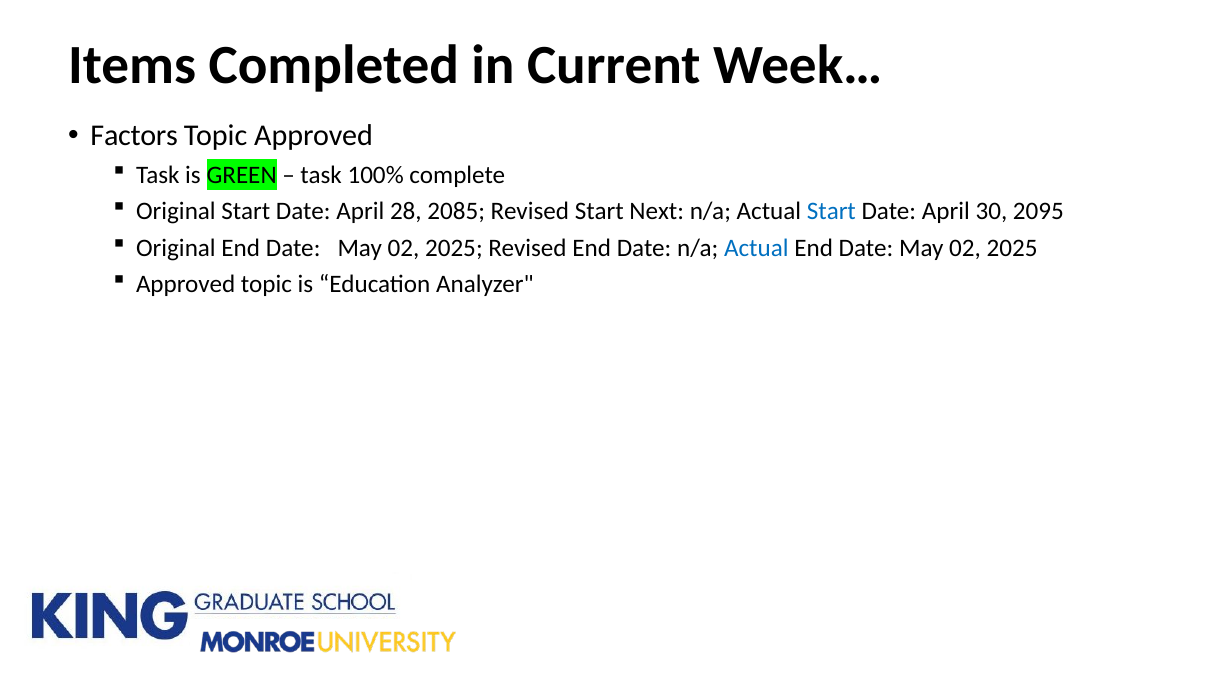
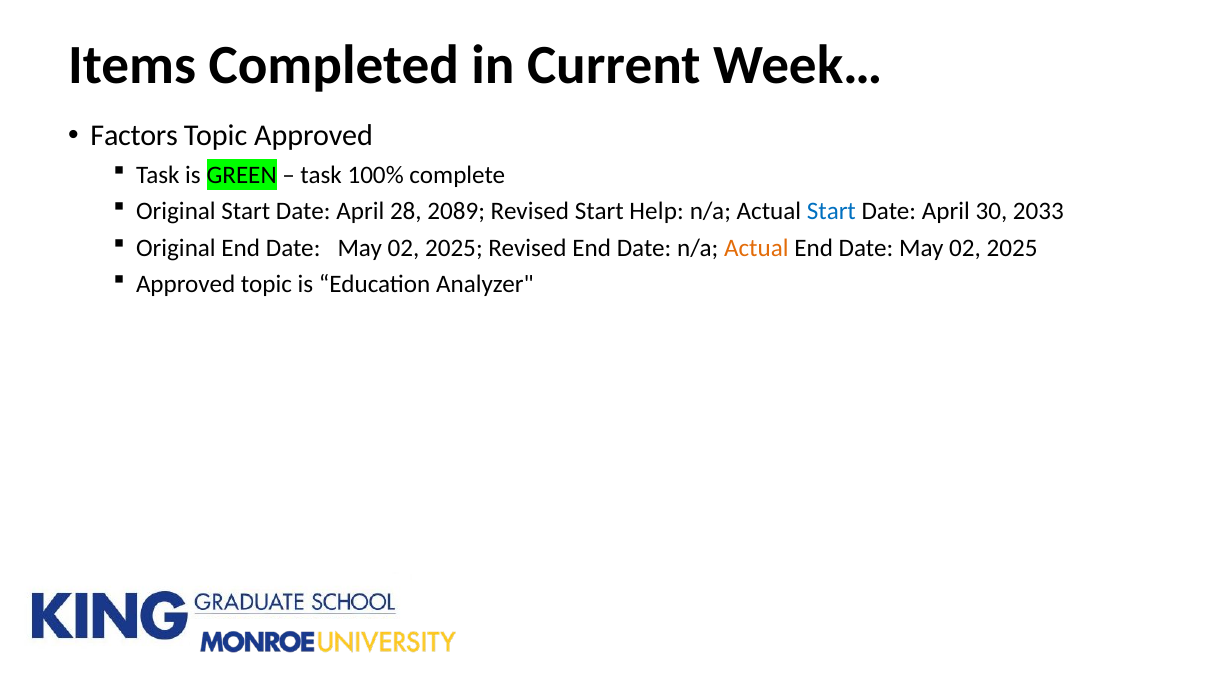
2085: 2085 -> 2089
Next: Next -> Help
2095: 2095 -> 2033
Actual at (756, 248) colour: blue -> orange
